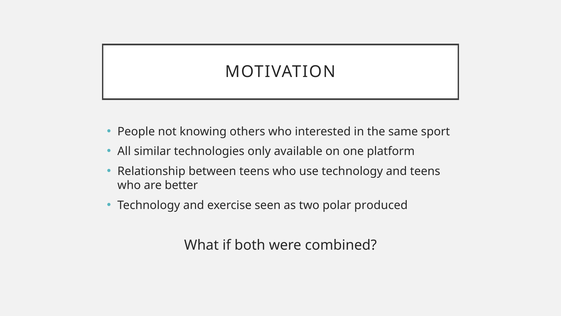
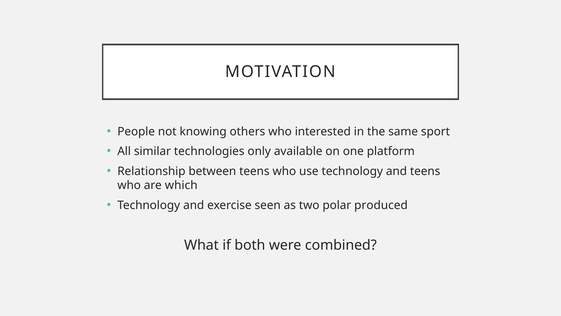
better: better -> which
